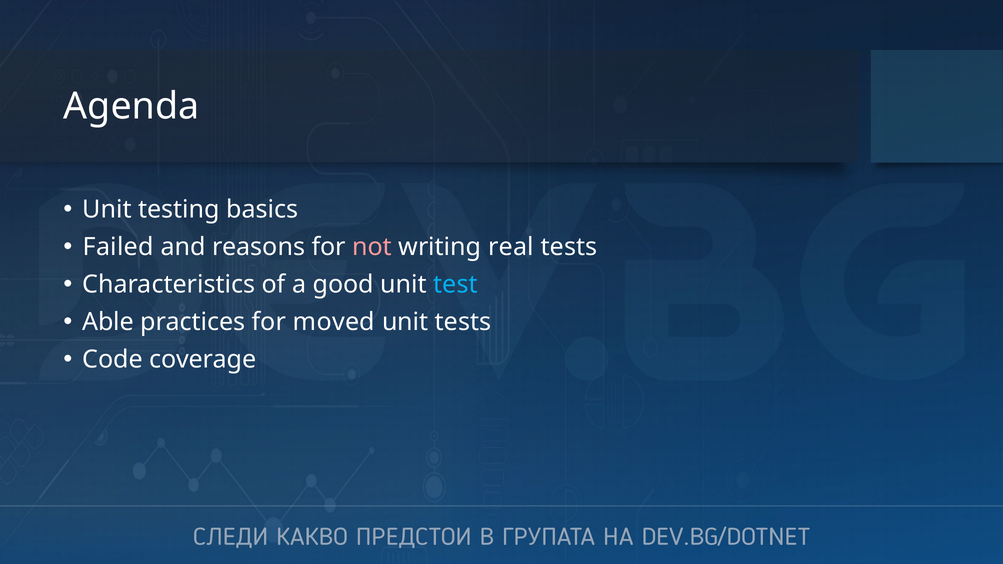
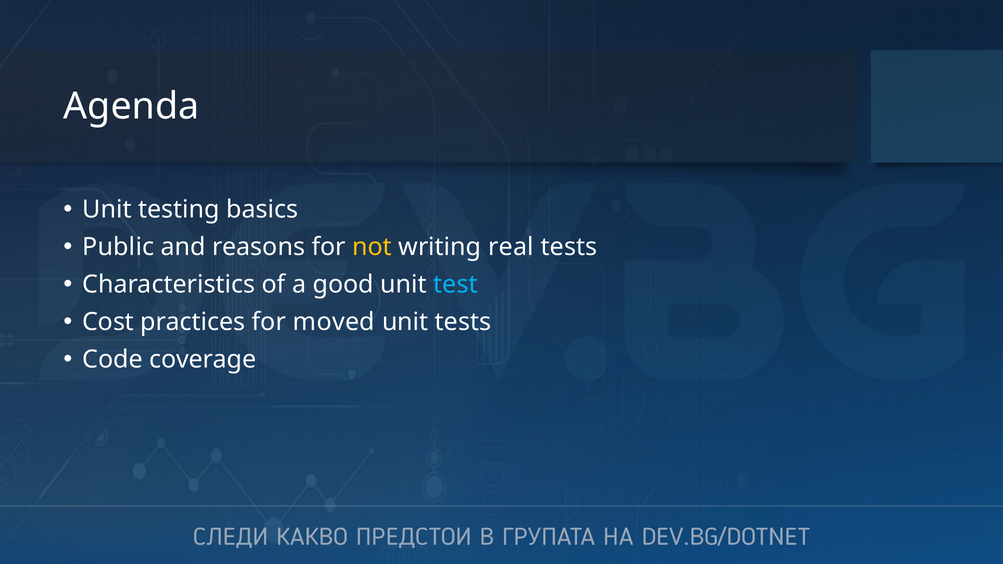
Failed: Failed -> Public
not colour: pink -> yellow
Able: Able -> Cost
